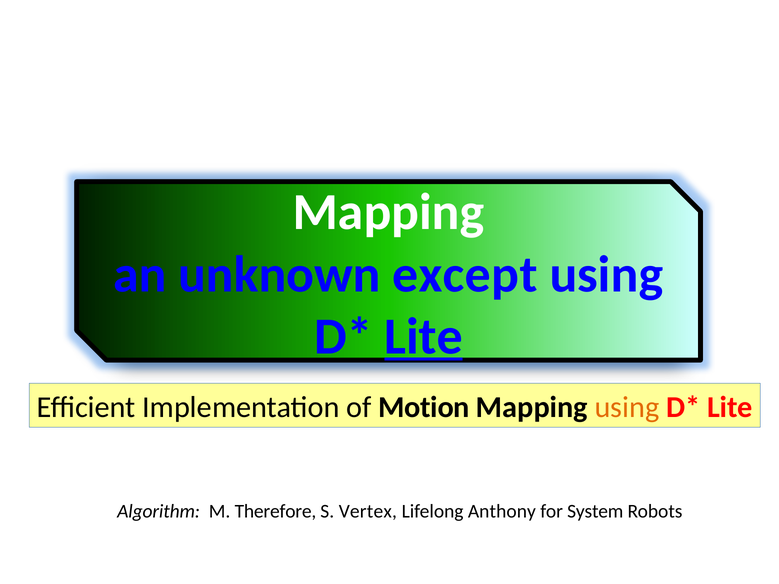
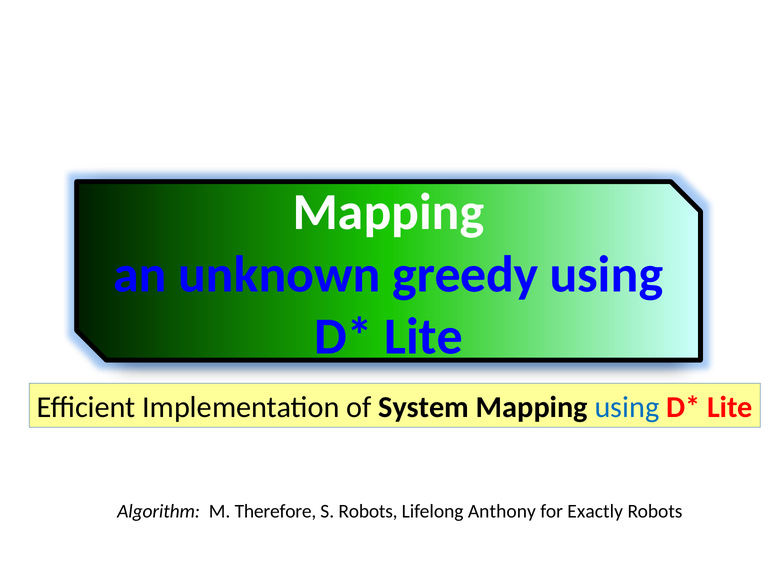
except: except -> greedy
Lite at (424, 337) underline: present -> none
Motion: Motion -> System
using at (627, 408) colour: orange -> blue
S Vertex: Vertex -> Robots
System: System -> Exactly
